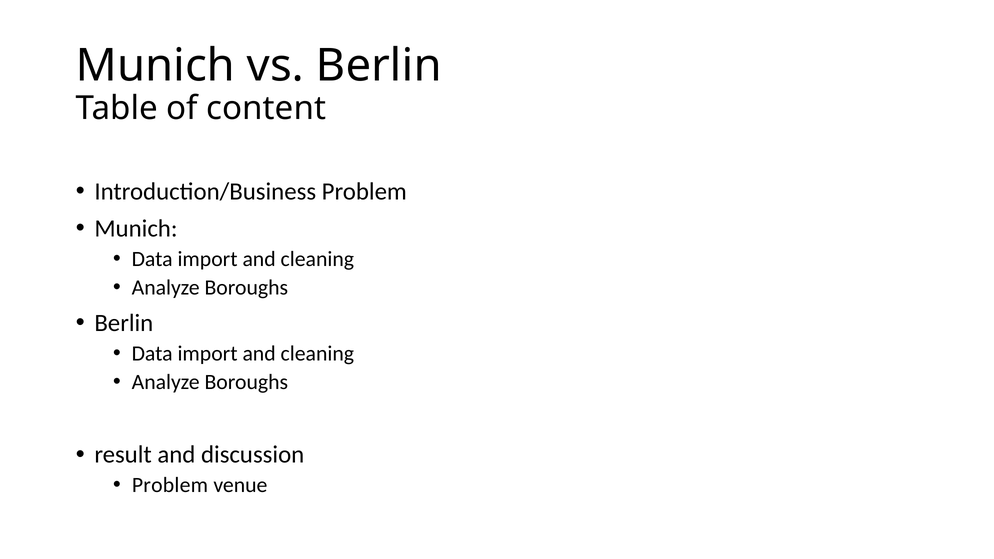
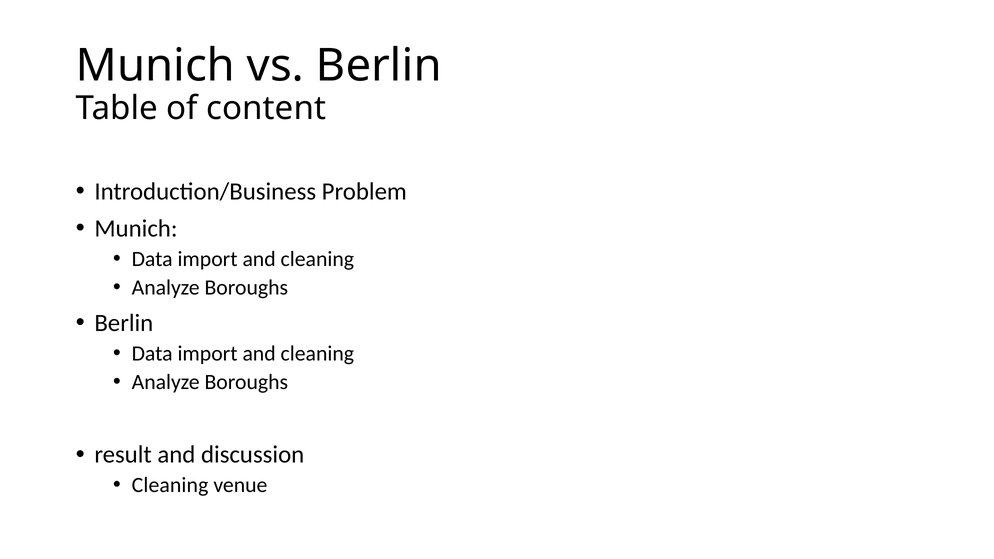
Problem at (170, 485): Problem -> Cleaning
